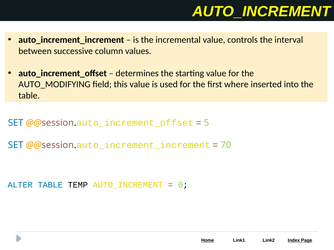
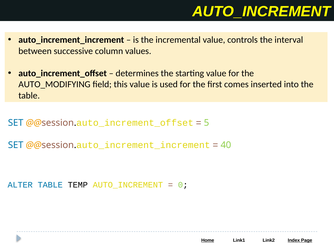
where: where -> comes
70: 70 -> 40
